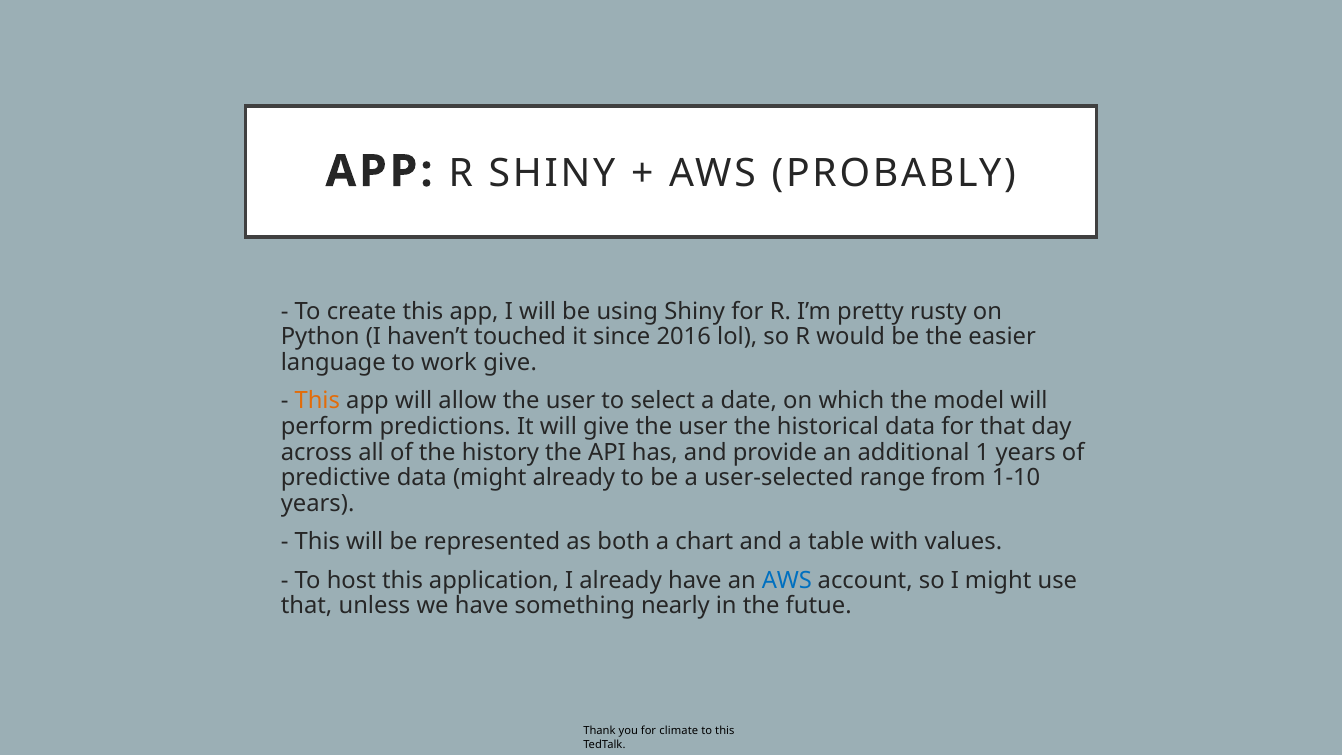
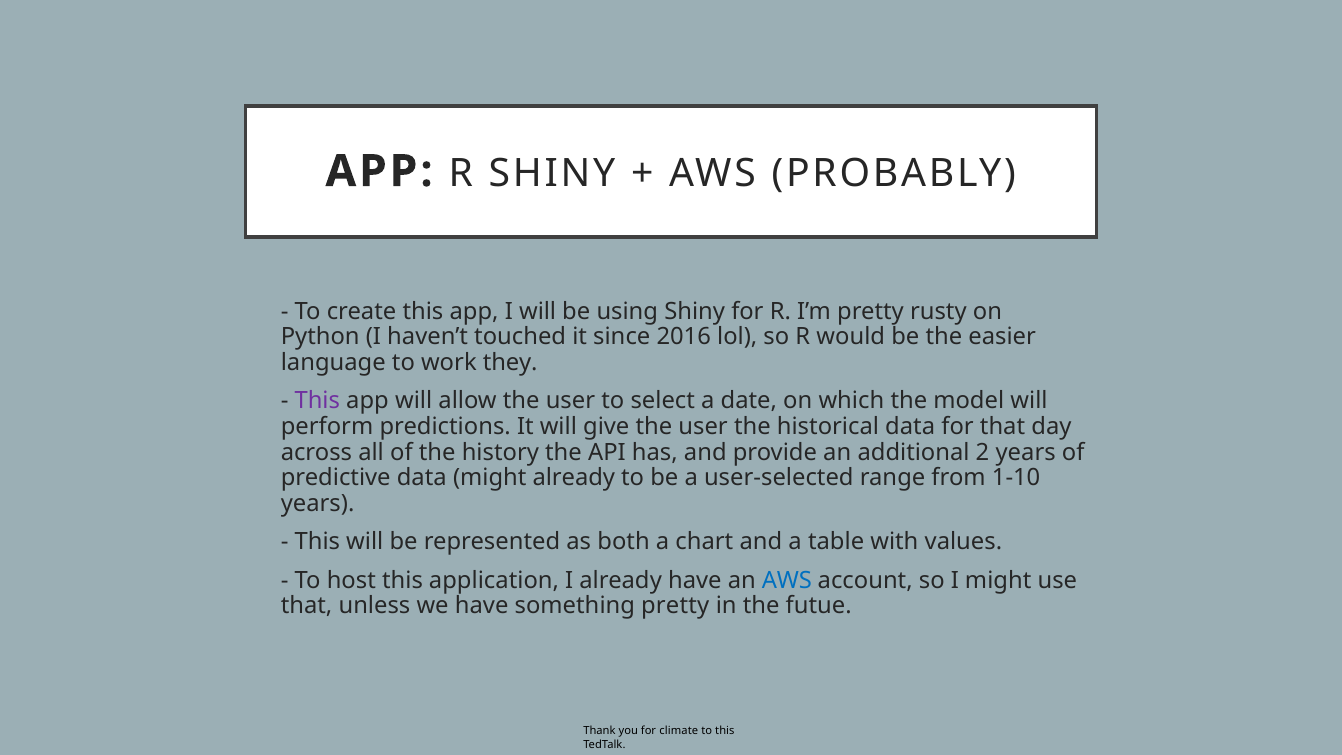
work give: give -> they
This at (317, 401) colour: orange -> purple
1: 1 -> 2
something nearly: nearly -> pretty
